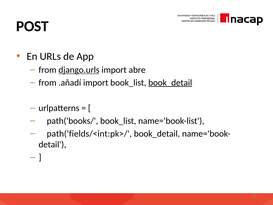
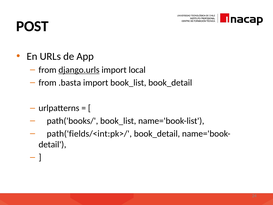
abre: abre -> local
.añadí: .añadí -> .basta
book_detail at (170, 83) underline: present -> none
